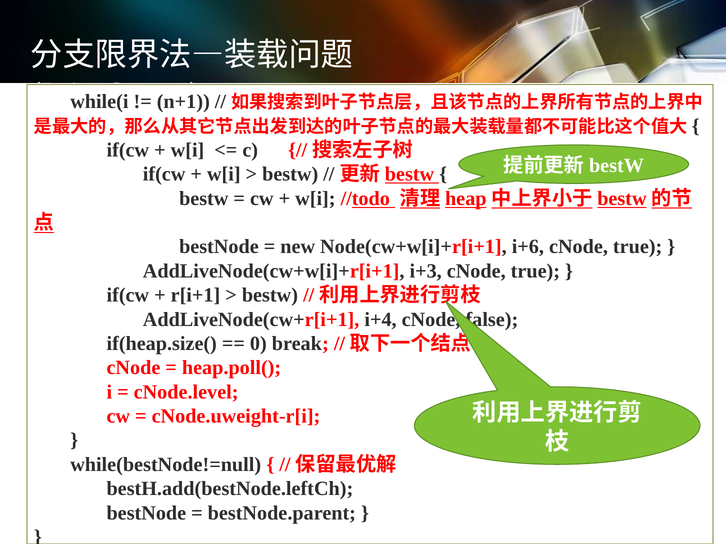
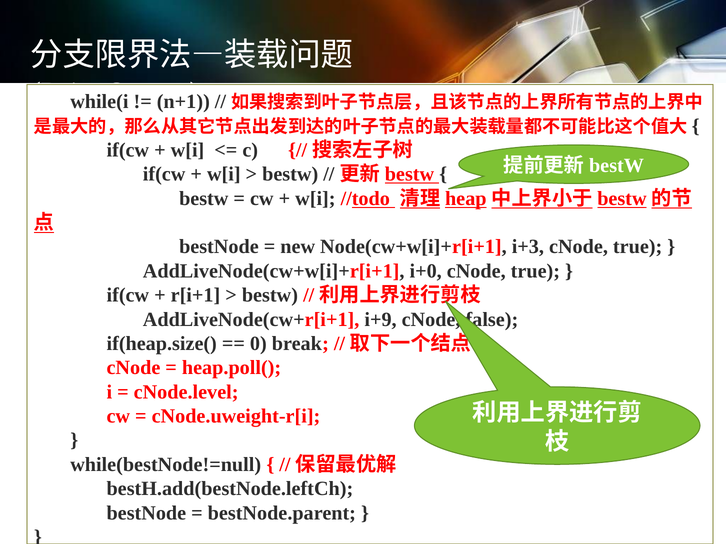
i+6: i+6 -> i+3
i+3: i+3 -> i+0
i+4: i+4 -> i+9
